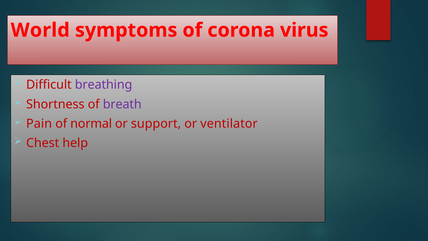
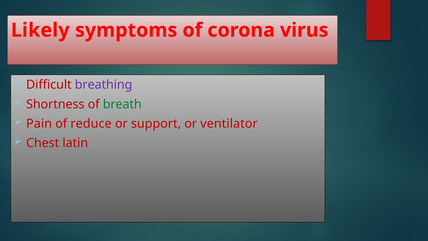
World: World -> Likely
breath colour: purple -> green
normal: normal -> reduce
help: help -> latin
